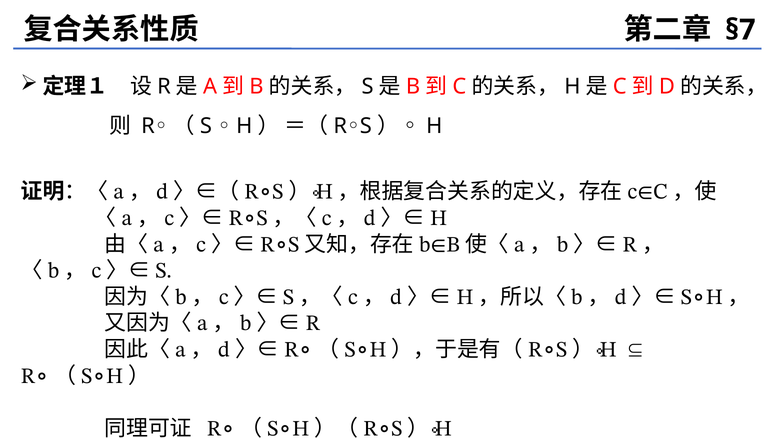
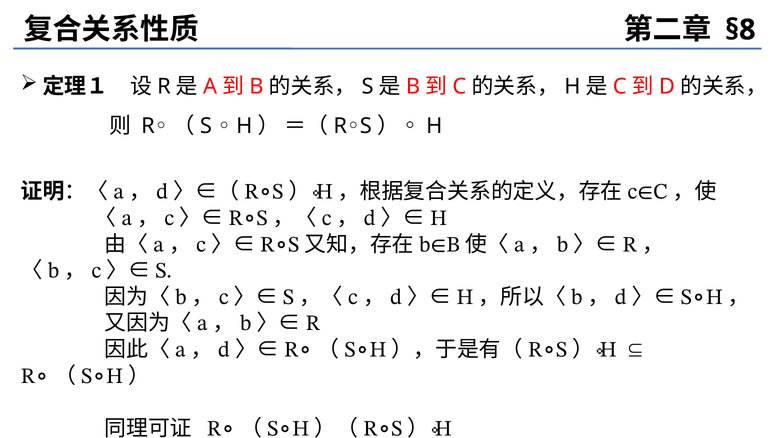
§7: §7 -> §8
